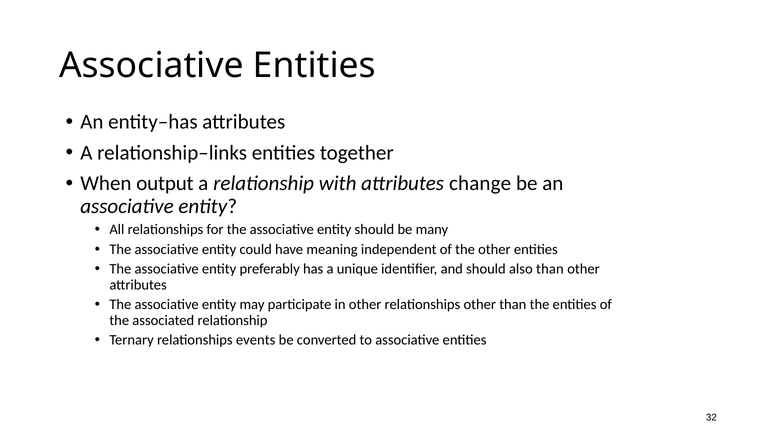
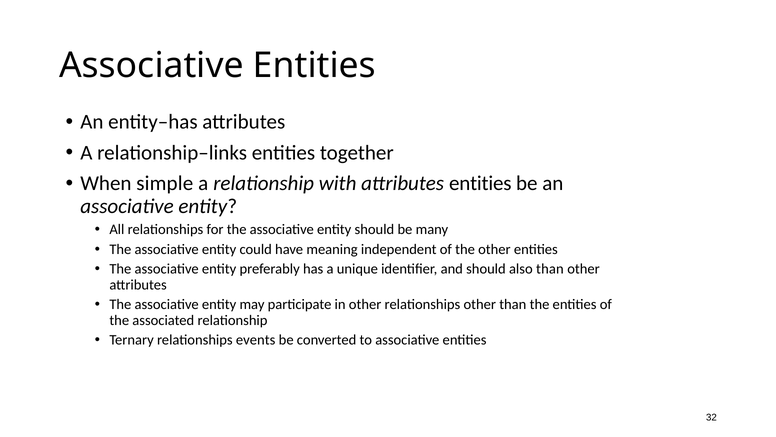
output: output -> simple
attributes change: change -> entities
